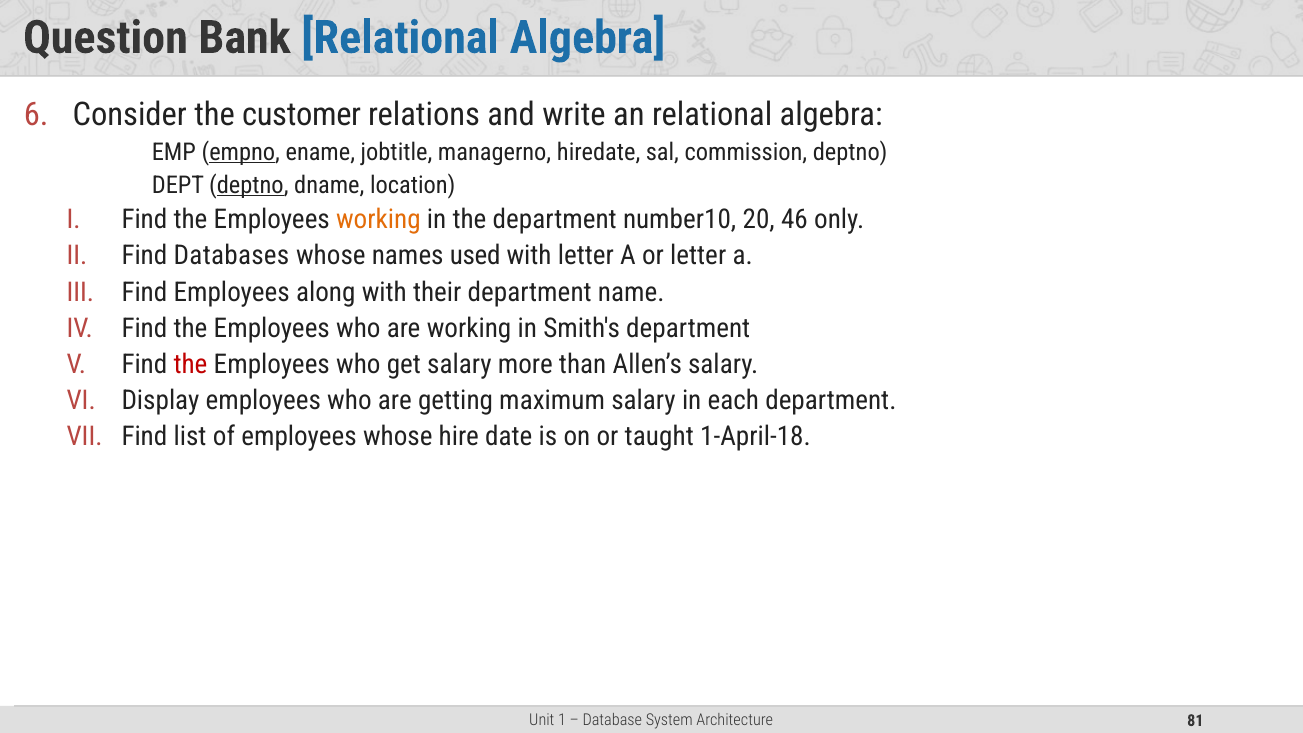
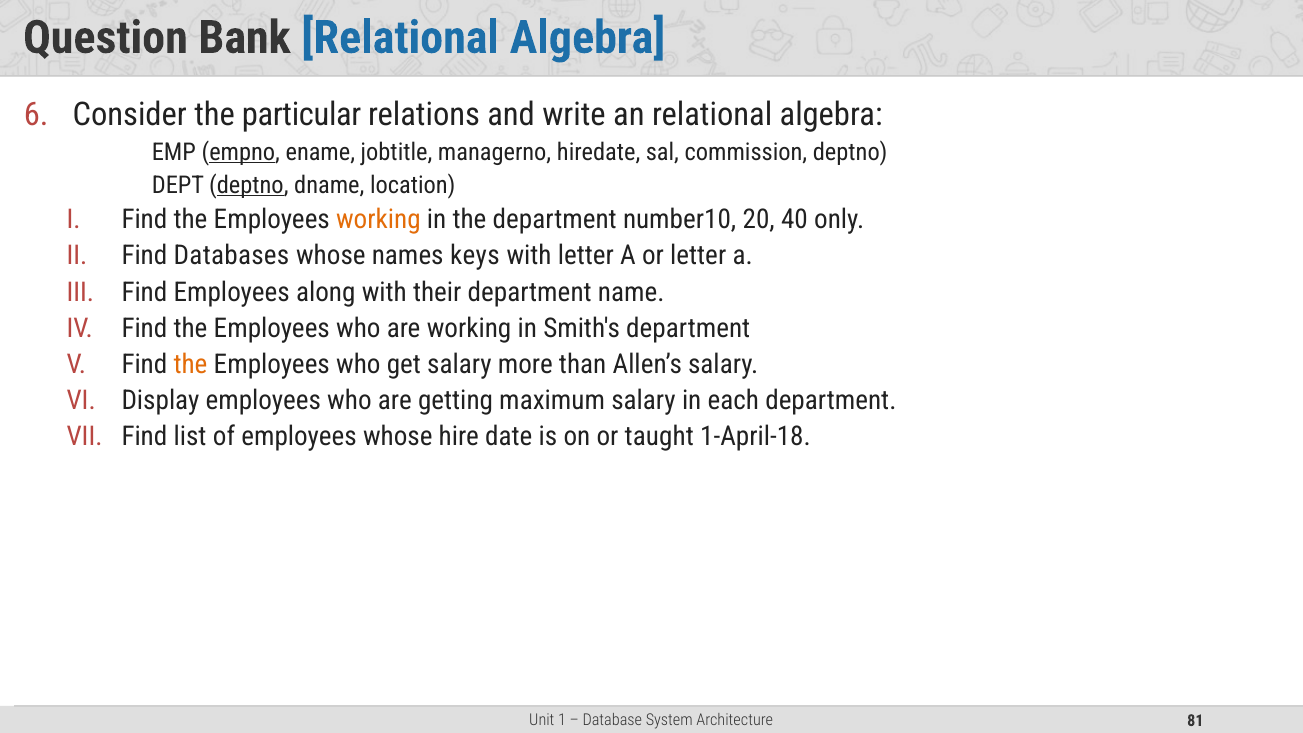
customer: customer -> particular
46: 46 -> 40
used: used -> keys
the at (191, 364) colour: red -> orange
